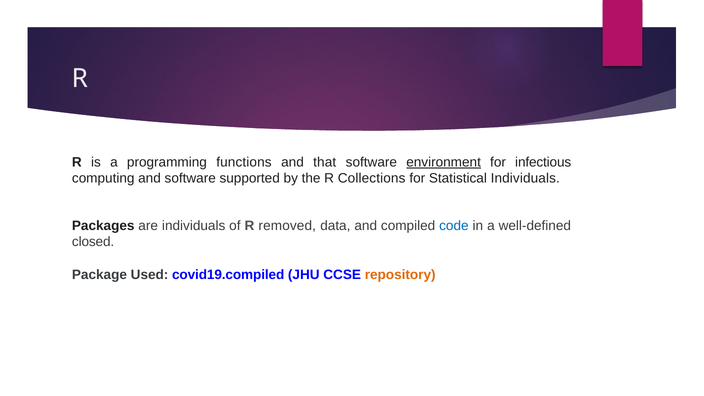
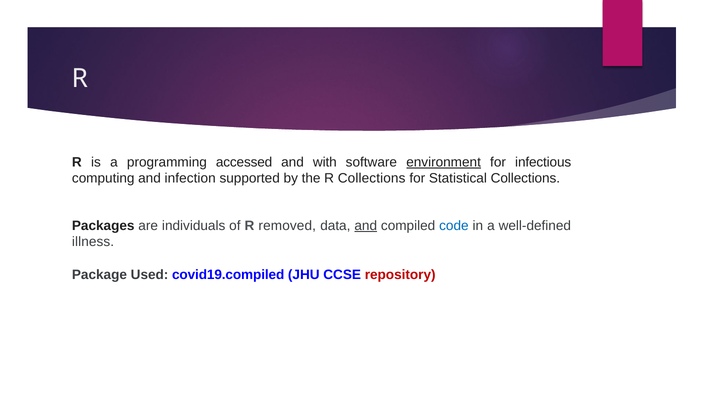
functions: functions -> accessed
that: that -> with
and software: software -> infection
Statistical Individuals: Individuals -> Collections
and at (366, 226) underline: none -> present
closed: closed -> illness
repository colour: orange -> red
